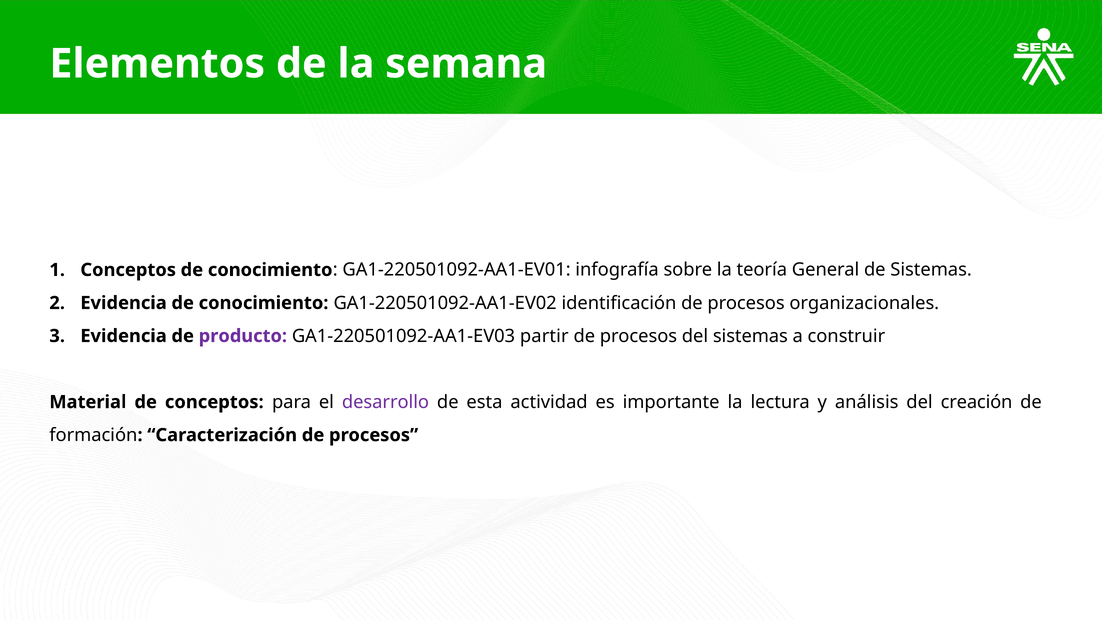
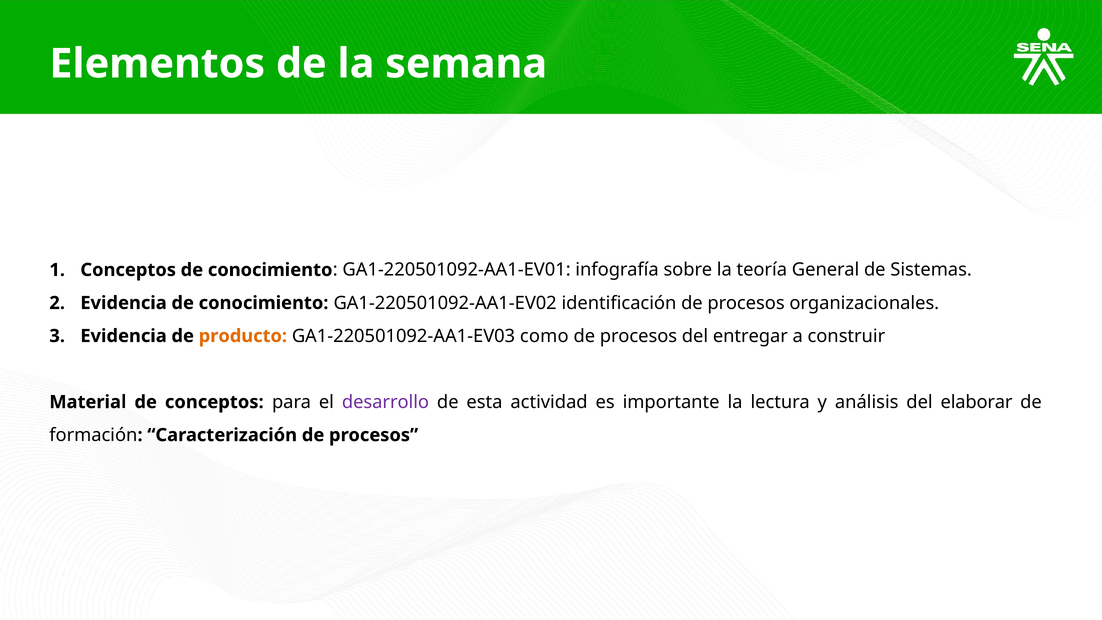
producto colour: purple -> orange
partir: partir -> como
del sistemas: sistemas -> entregar
creación: creación -> elaborar
